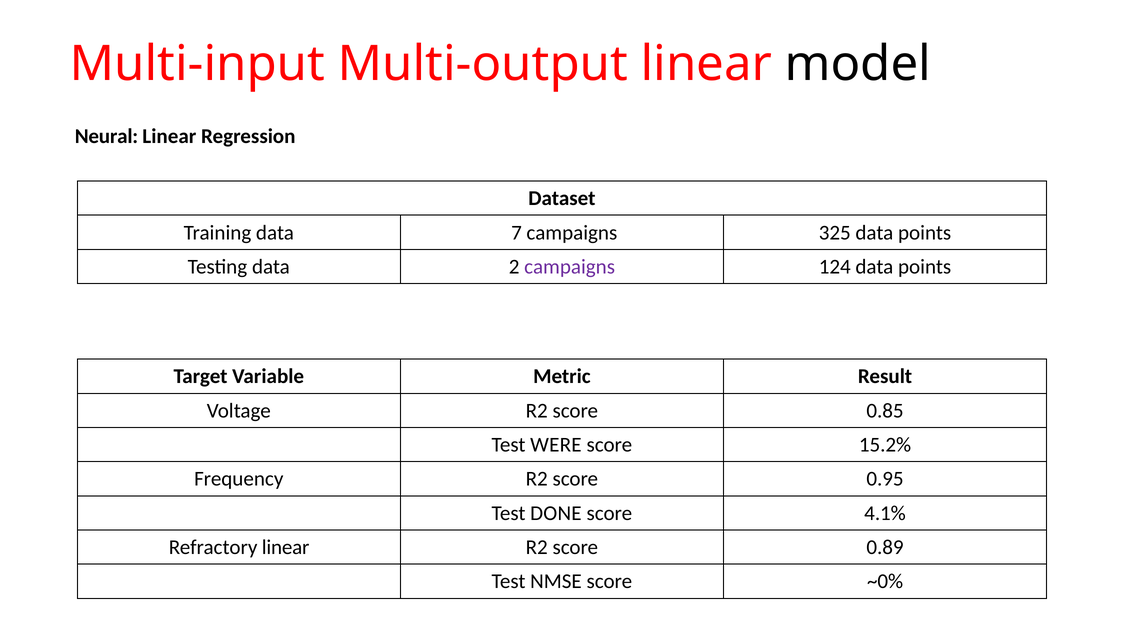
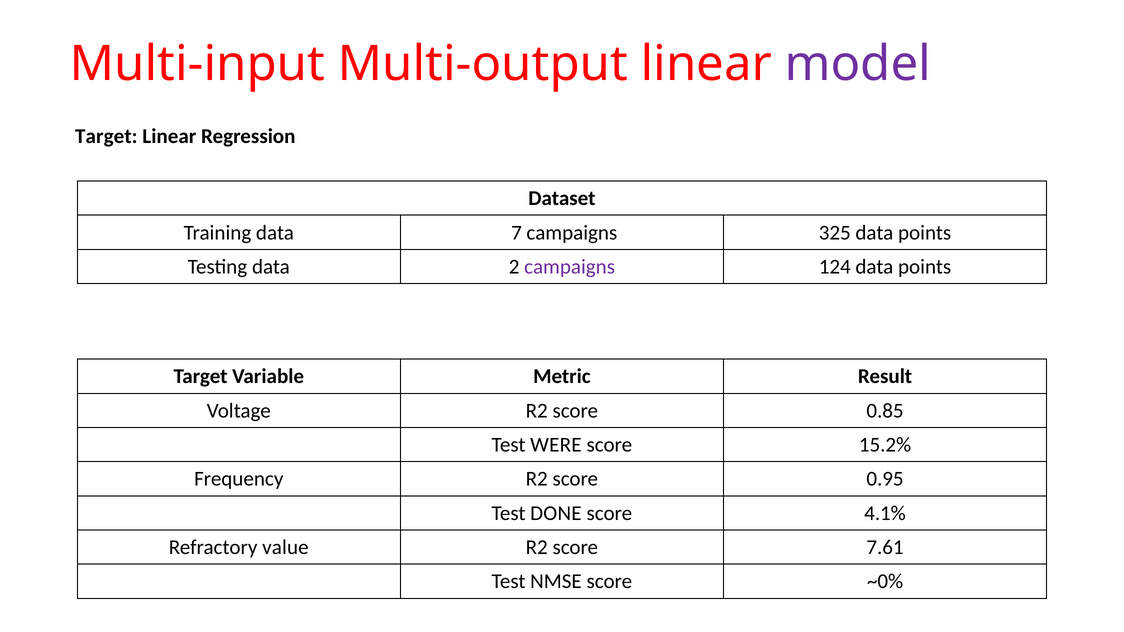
model colour: black -> purple
Neural at (106, 136): Neural -> Target
Refractory linear: linear -> value
0.89: 0.89 -> 7.61
